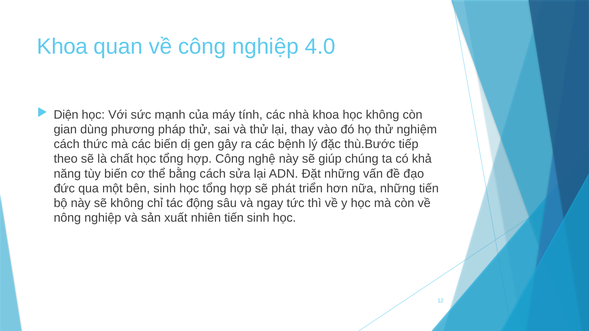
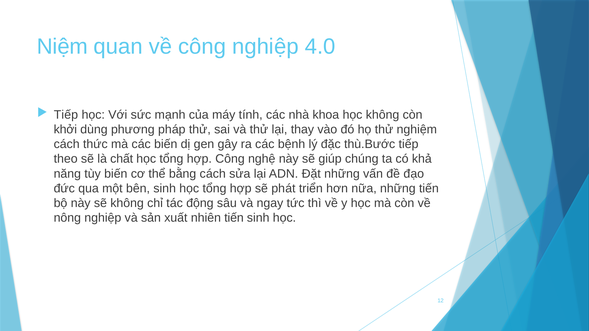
Khoa at (62, 46): Khoa -> Niệm
Diện at (66, 115): Diện -> Tiếp
gian: gian -> khởi
